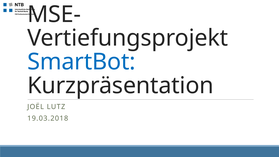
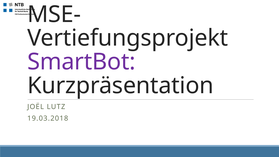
SmartBot colour: blue -> purple
